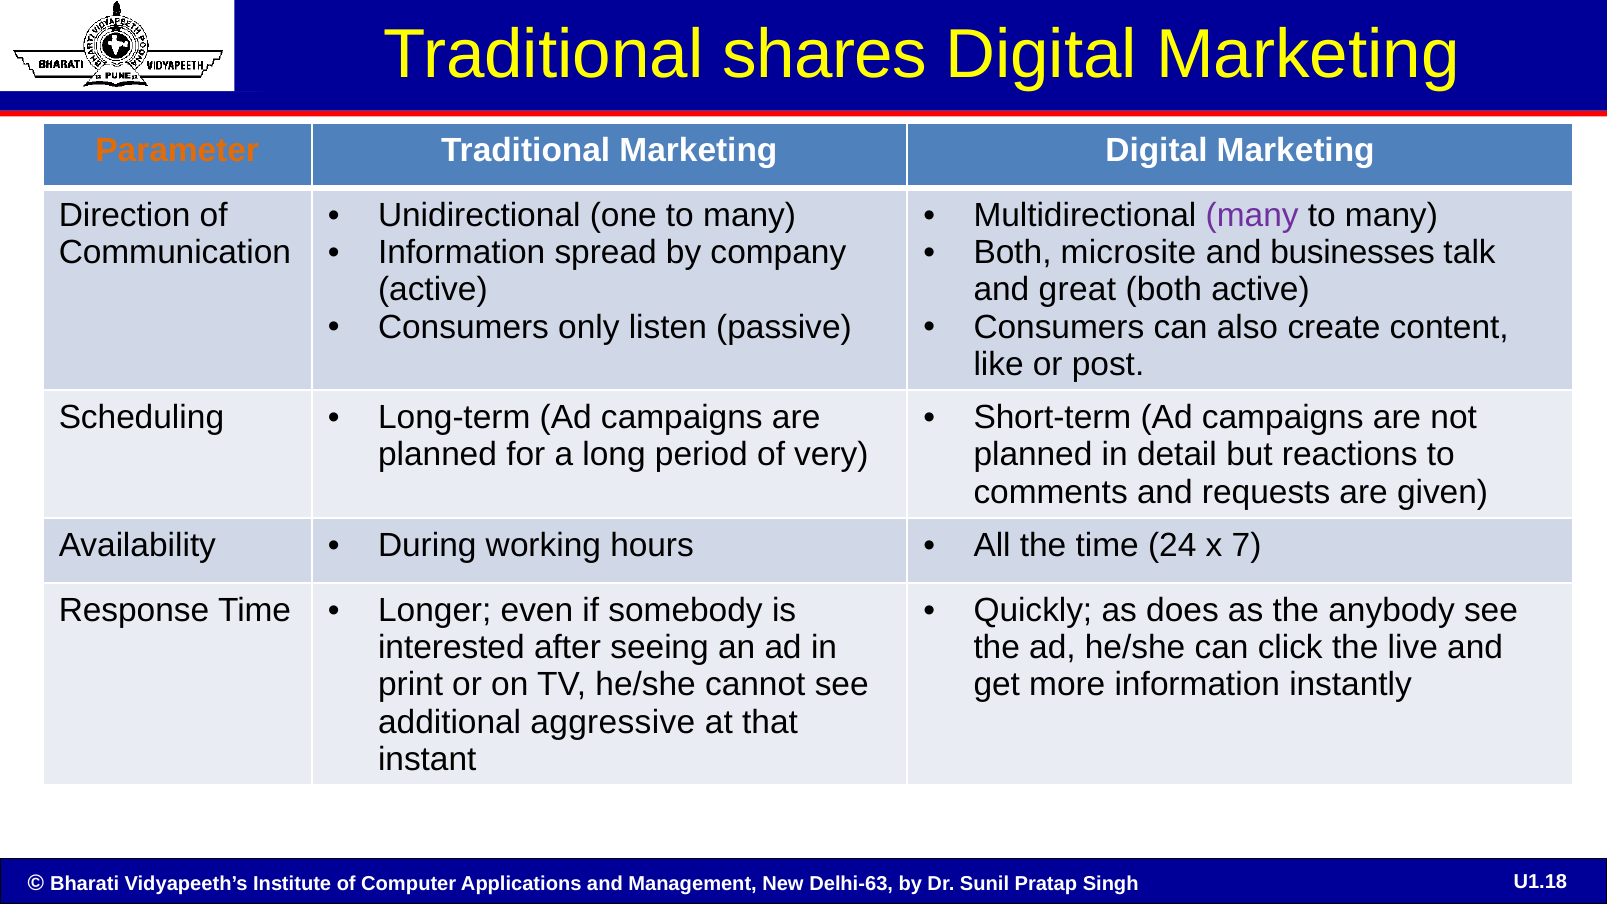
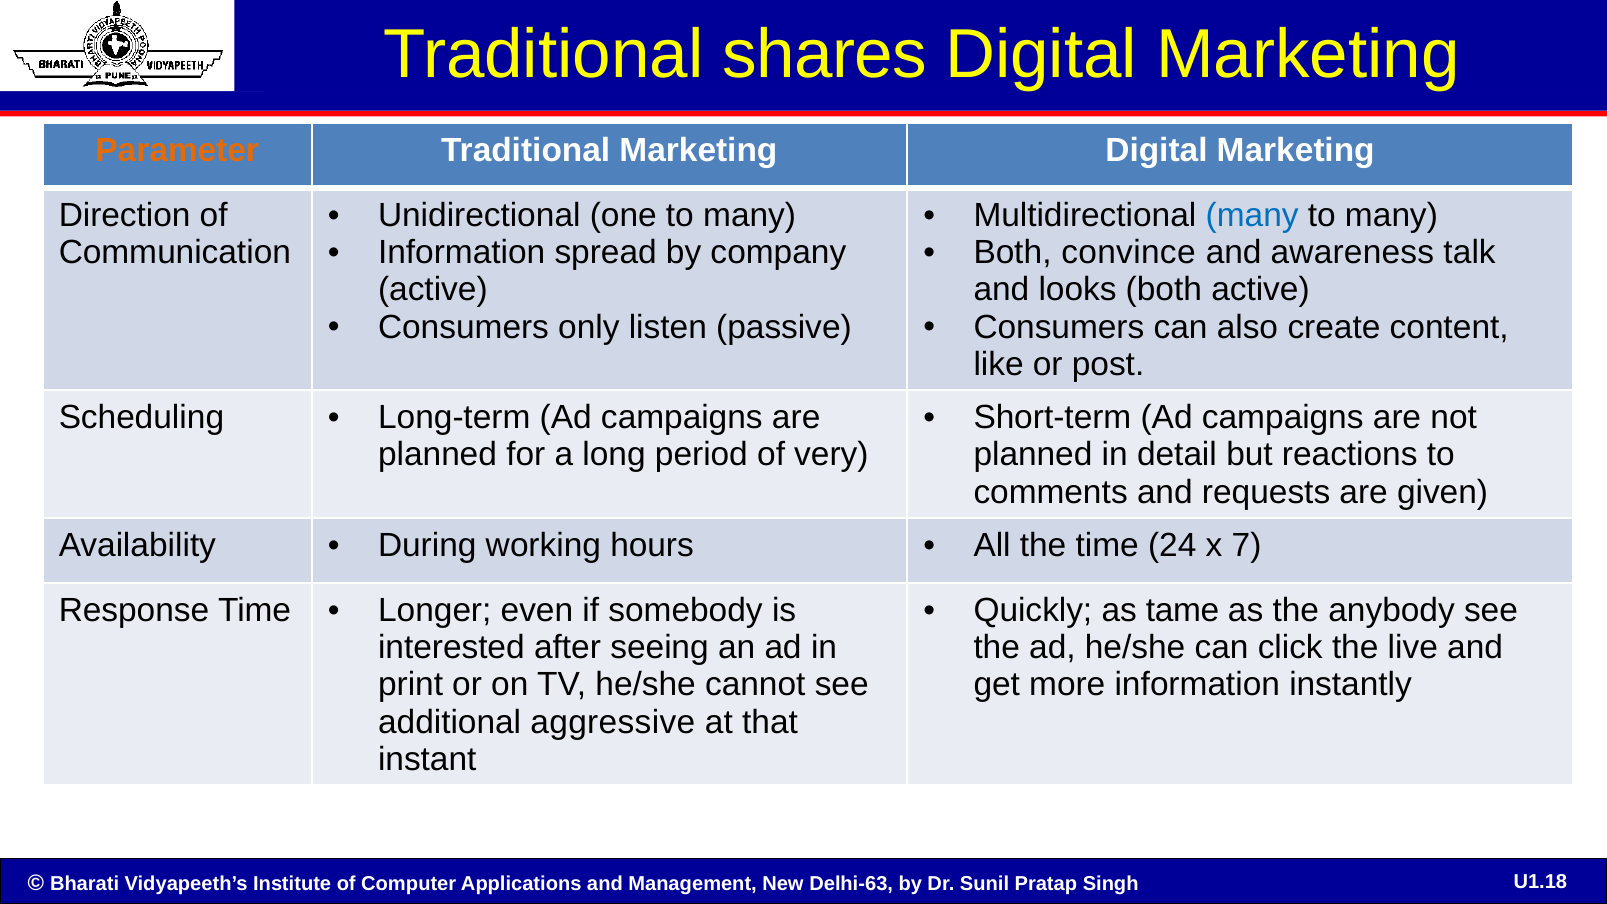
many at (1252, 215) colour: purple -> blue
microsite: microsite -> convince
businesses: businesses -> awareness
great: great -> looks
does: does -> tame
